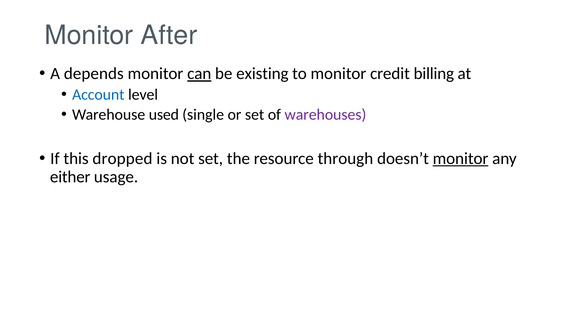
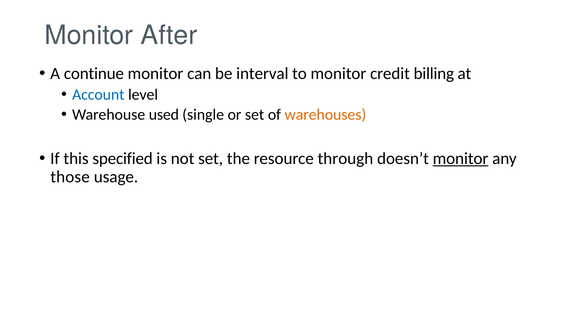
depends: depends -> continue
can underline: present -> none
existing: existing -> interval
warehouses colour: purple -> orange
dropped: dropped -> specified
either: either -> those
